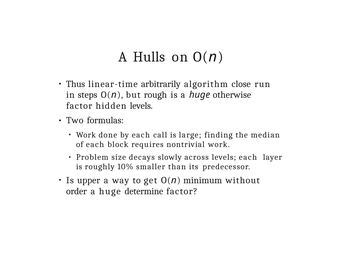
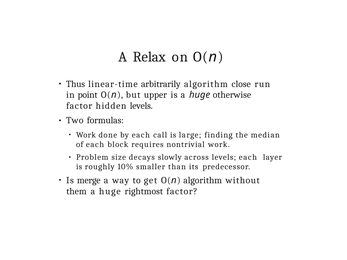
Hulls: Hulls -> Relax
steps: steps -> point
rough: rough -> upper
upper: upper -> merge
minimum at (203, 180): minimum -> algorithm
order: order -> them
determine: determine -> rightmost
